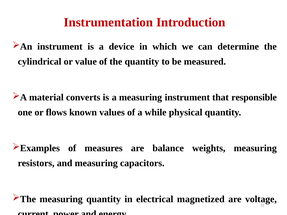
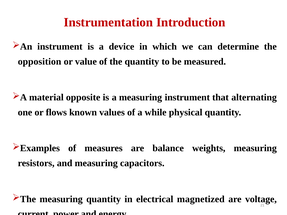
cylindrical: cylindrical -> opposition
converts: converts -> opposite
responsible: responsible -> alternating
